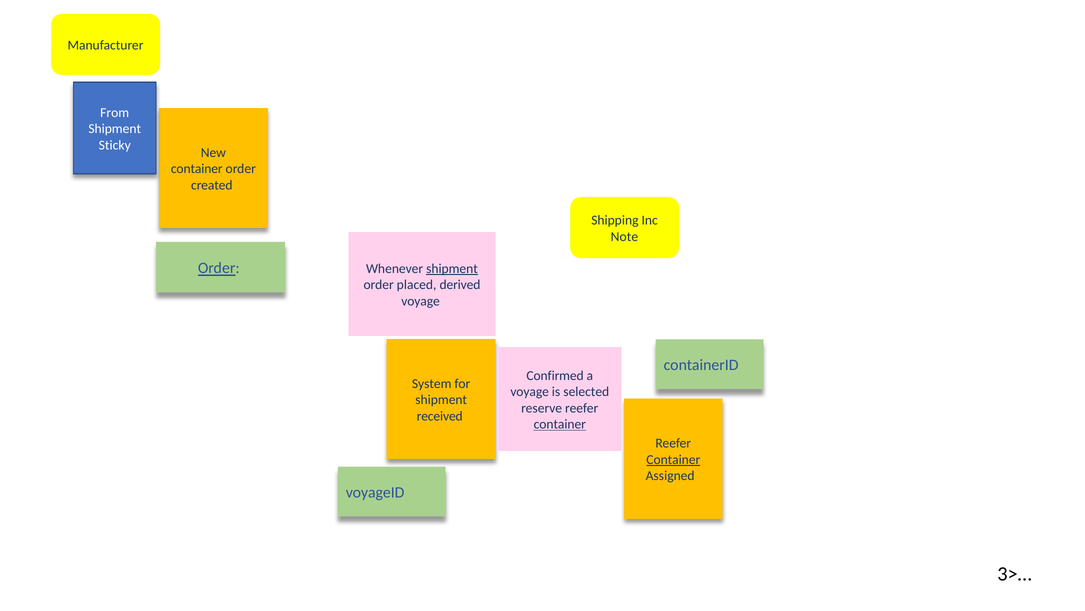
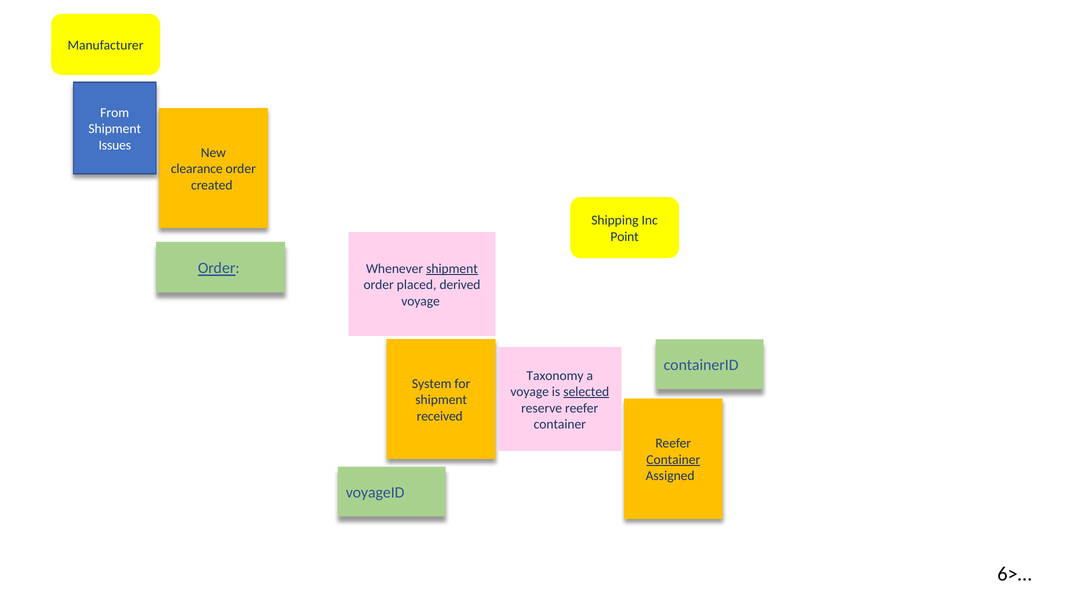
Sticky: Sticky -> Issues
container at (197, 169): container -> clearance
Note: Note -> Point
Confirmed: Confirmed -> Taxonomy
selected underline: none -> present
container at (560, 424) underline: present -> none
3>…: 3>… -> 6>…
